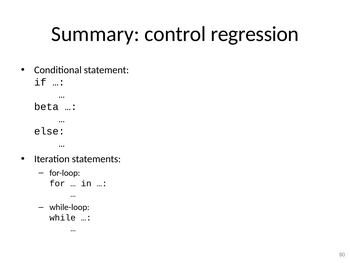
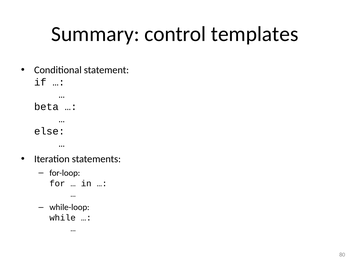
regression: regression -> templates
